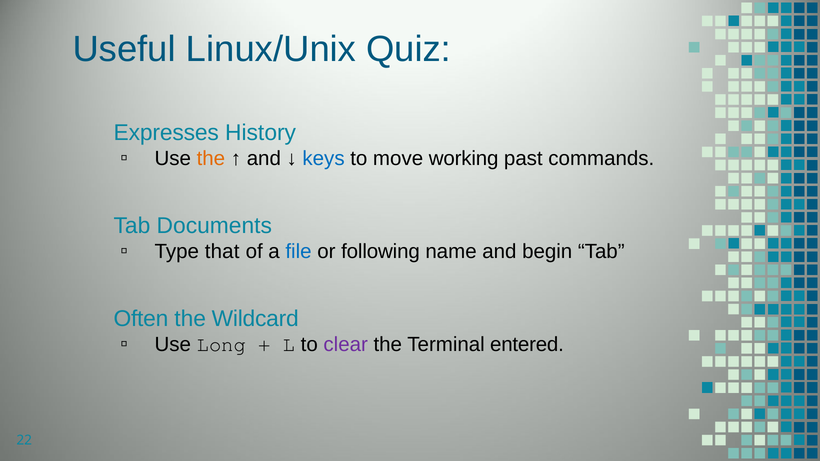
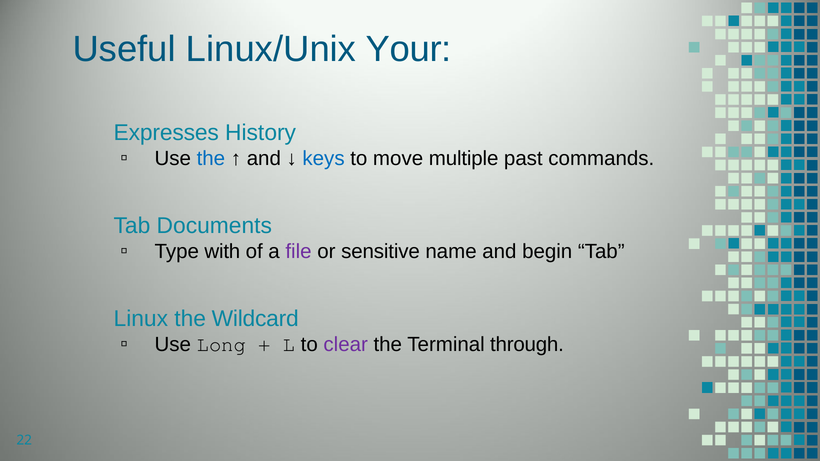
Quiz: Quiz -> Your
the at (211, 159) colour: orange -> blue
working: working -> multiple
that: that -> with
file colour: blue -> purple
following: following -> sensitive
Often: Often -> Linux
entered: entered -> through
